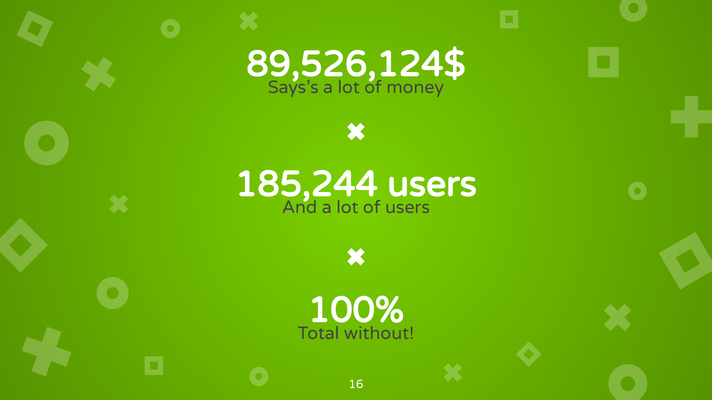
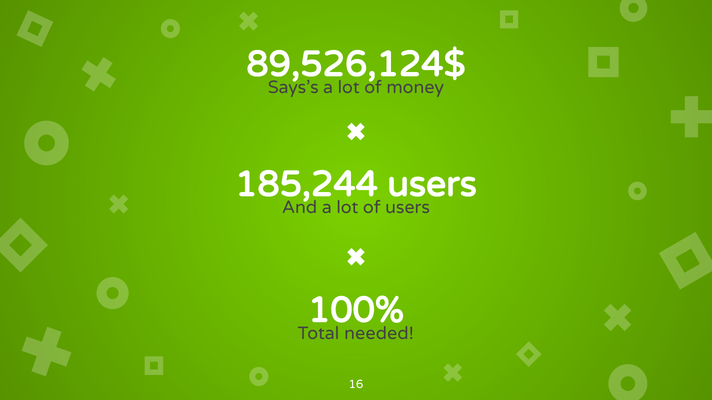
without: without -> needed
